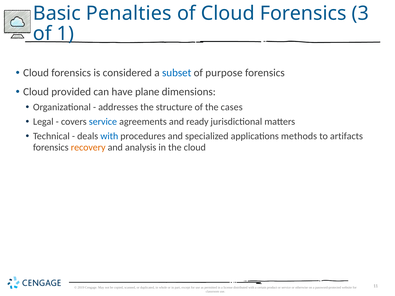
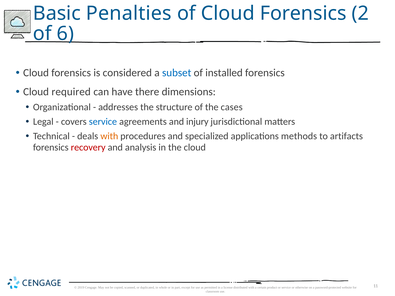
3: 3 -> 2
1: 1 -> 6
purpose: purpose -> installed
provided: provided -> required
plane: plane -> there
ready: ready -> injury
with at (109, 136) colour: blue -> orange
recovery colour: orange -> red
